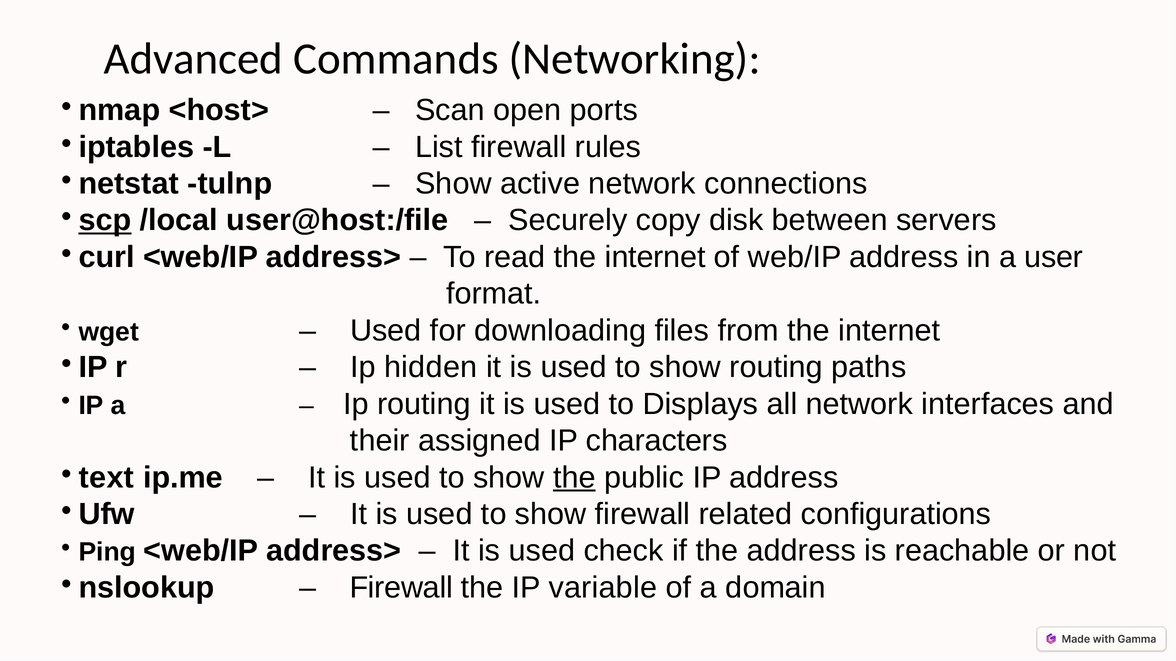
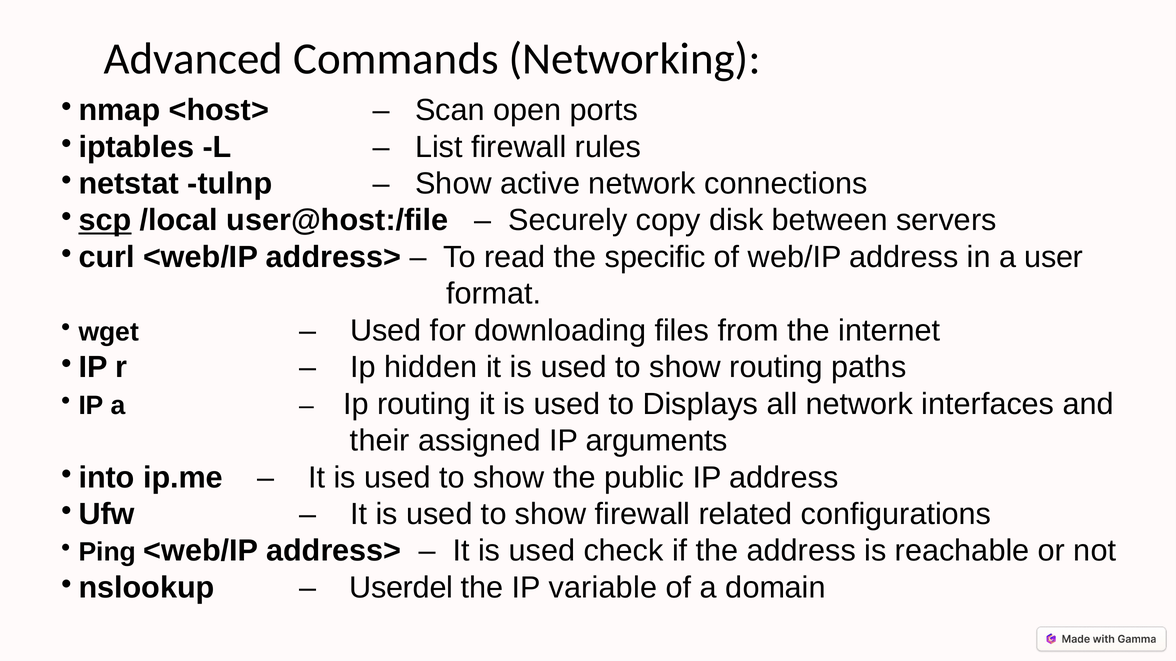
read the internet: internet -> specific
characters: characters -> arguments
text: text -> into
the at (574, 478) underline: present -> none
Firewall at (401, 588): Firewall -> Userdel
